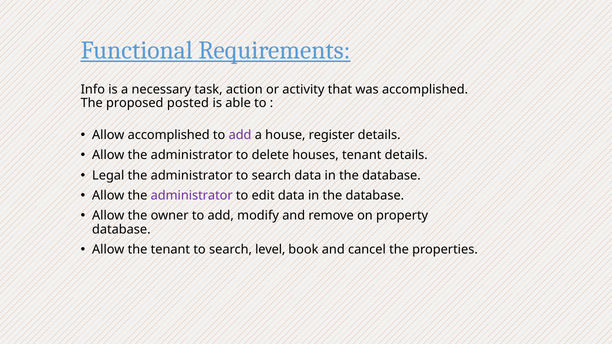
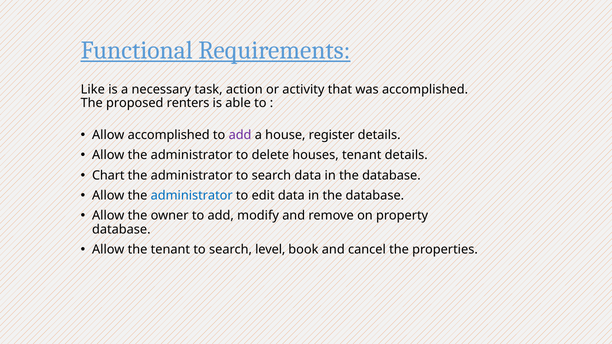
Info: Info -> Like
posted: posted -> renters
Legal: Legal -> Chart
administrator at (192, 196) colour: purple -> blue
